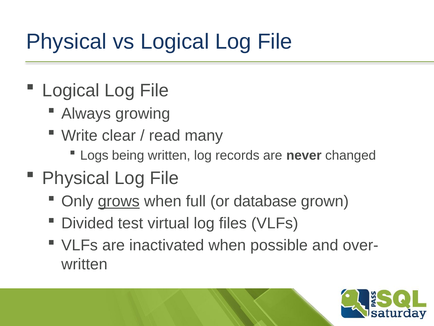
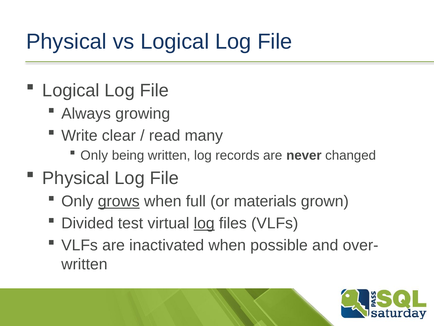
Logs at (94, 155): Logs -> Only
database: database -> materials
log at (204, 223) underline: none -> present
